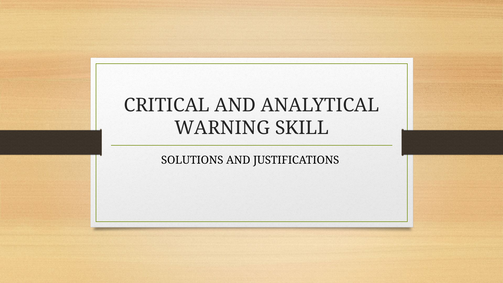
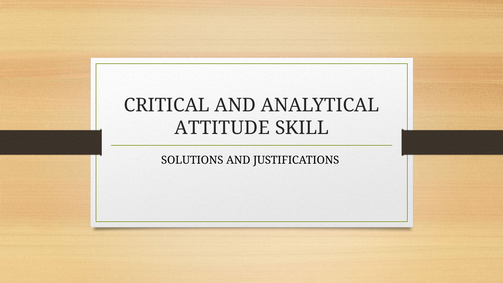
WARNING: WARNING -> ATTITUDE
